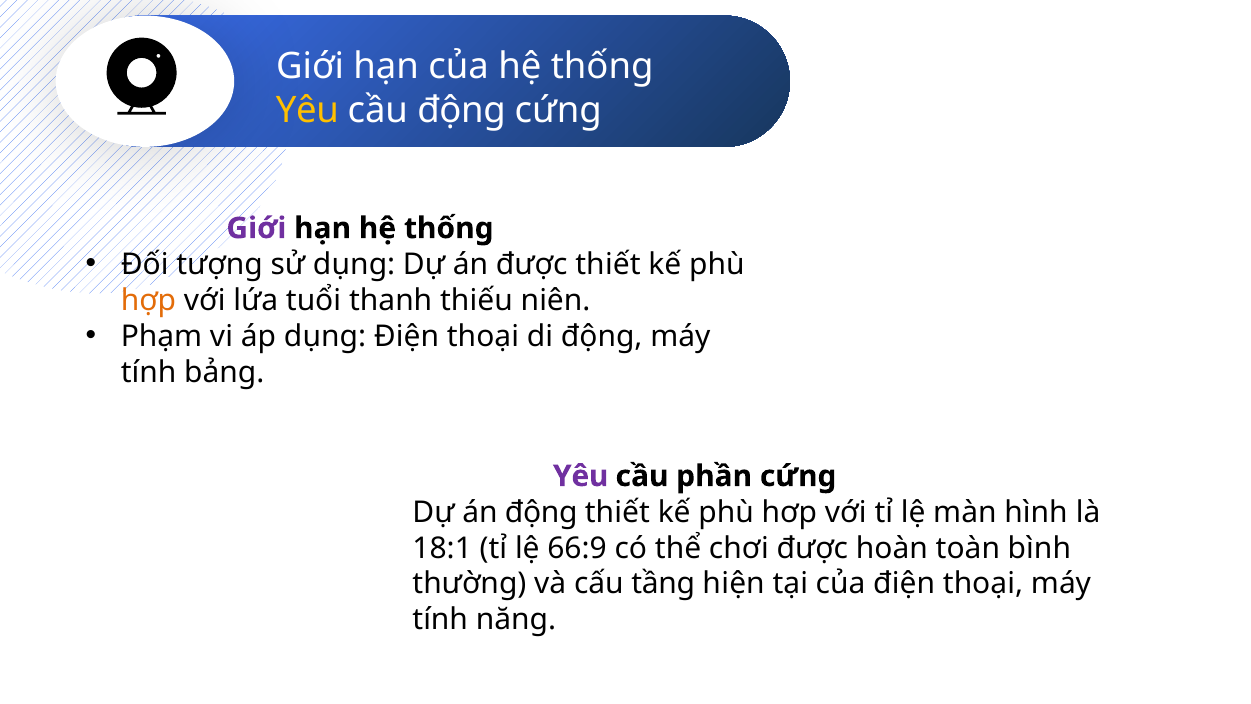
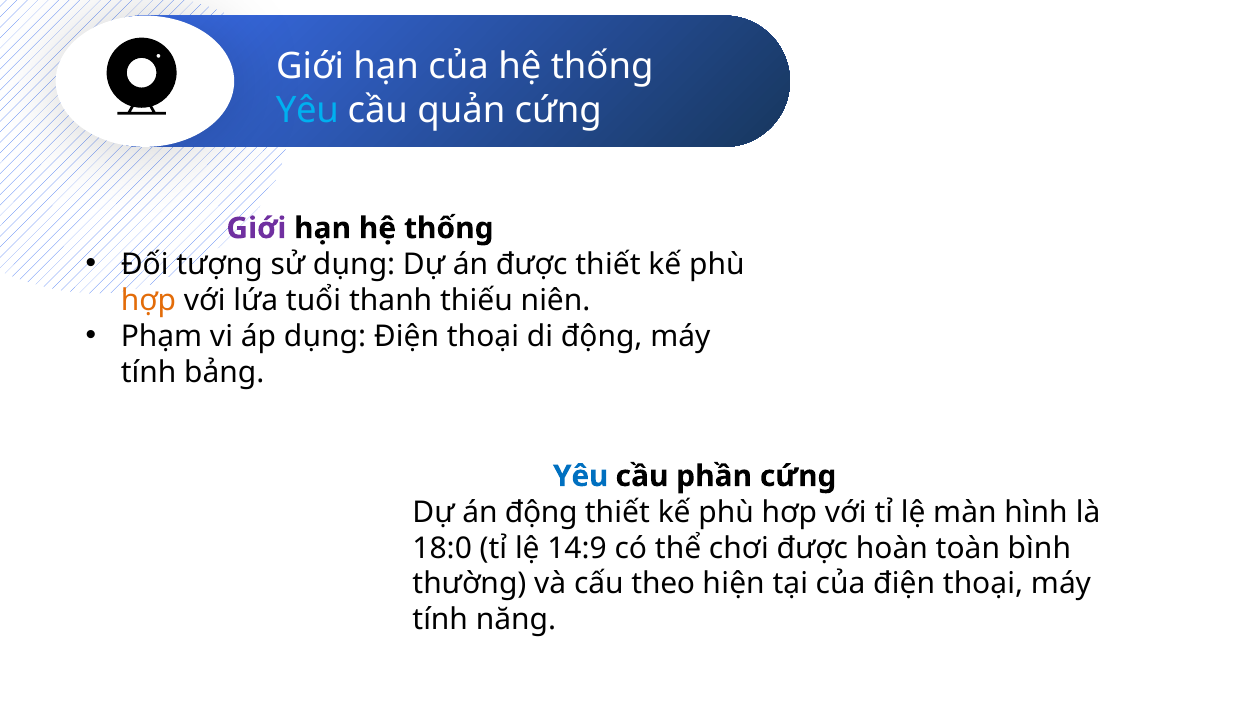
Yêu at (307, 110) colour: yellow -> light blue
cầu động: động -> quản
Yêu at (581, 476) colour: purple -> blue
18:1: 18:1 -> 18:0
66:9: 66:9 -> 14:9
tầng: tầng -> theo
